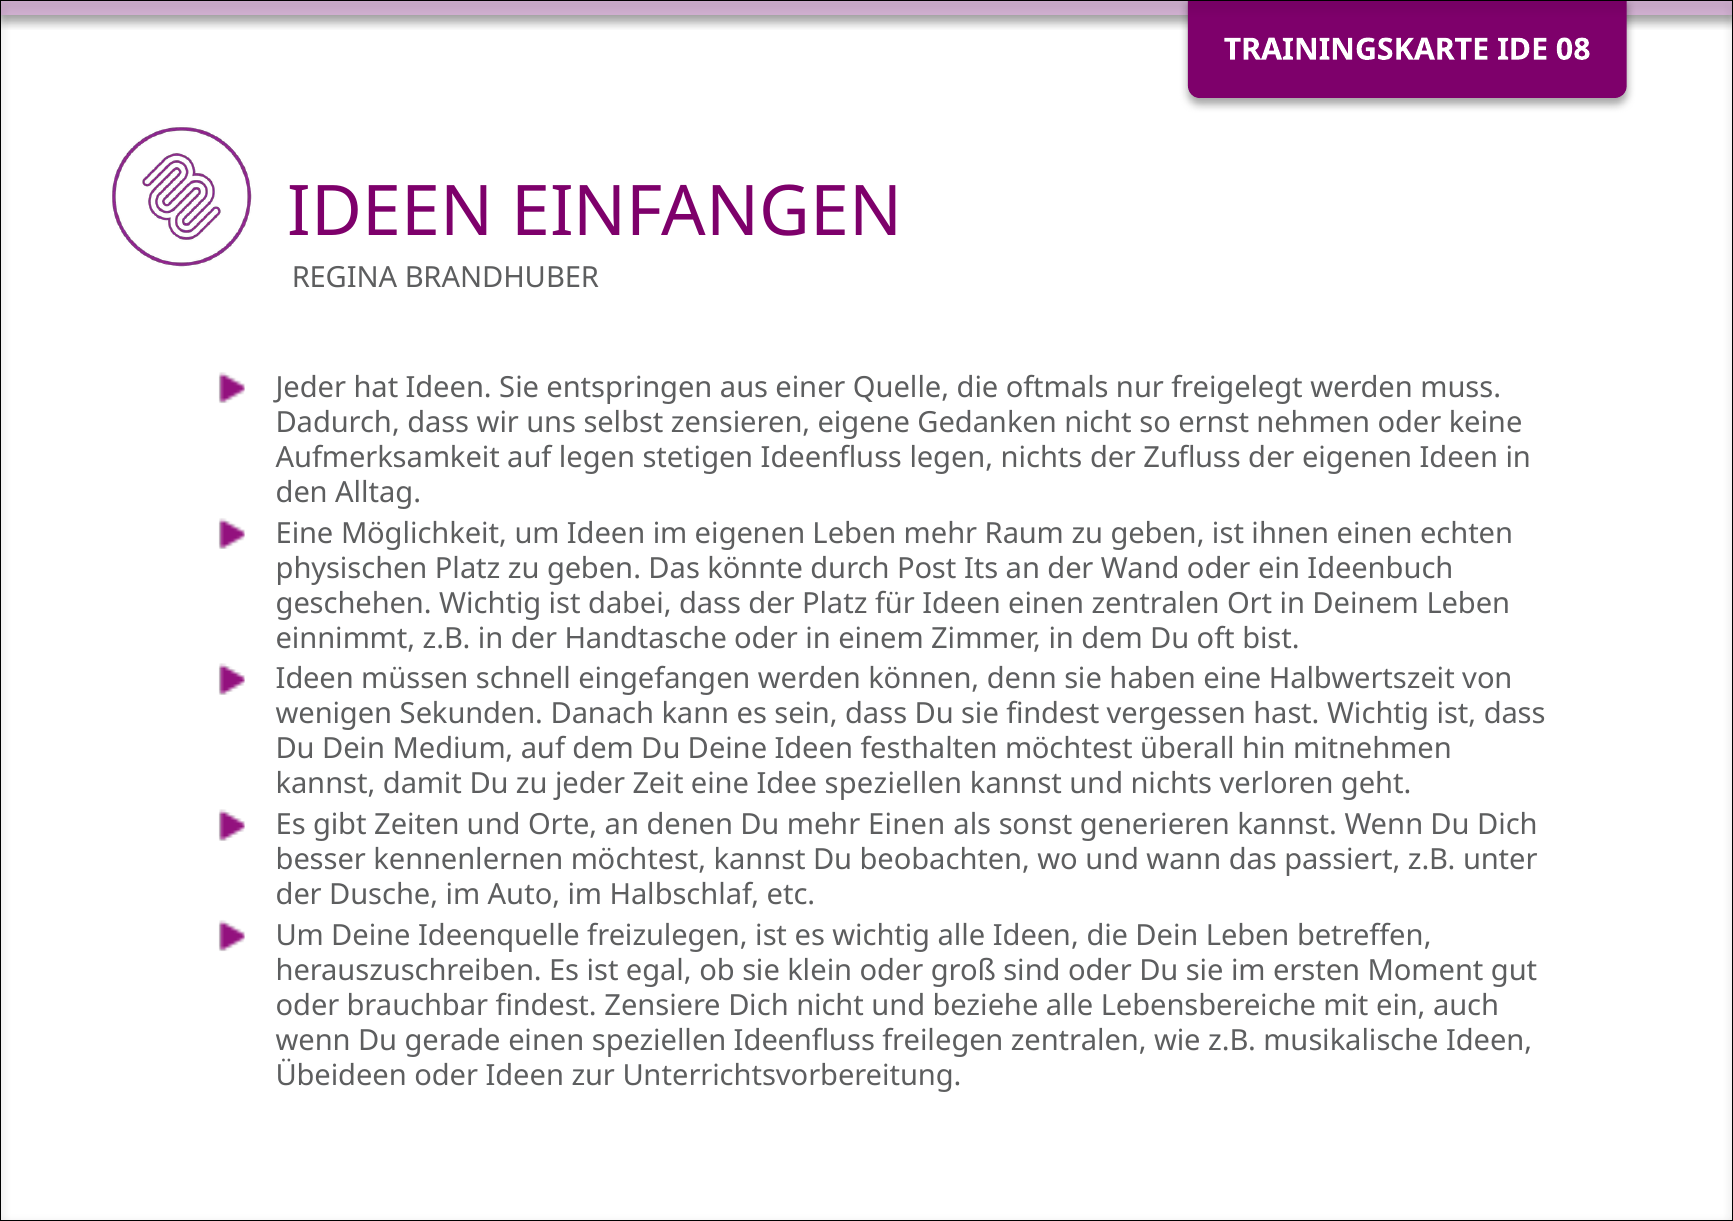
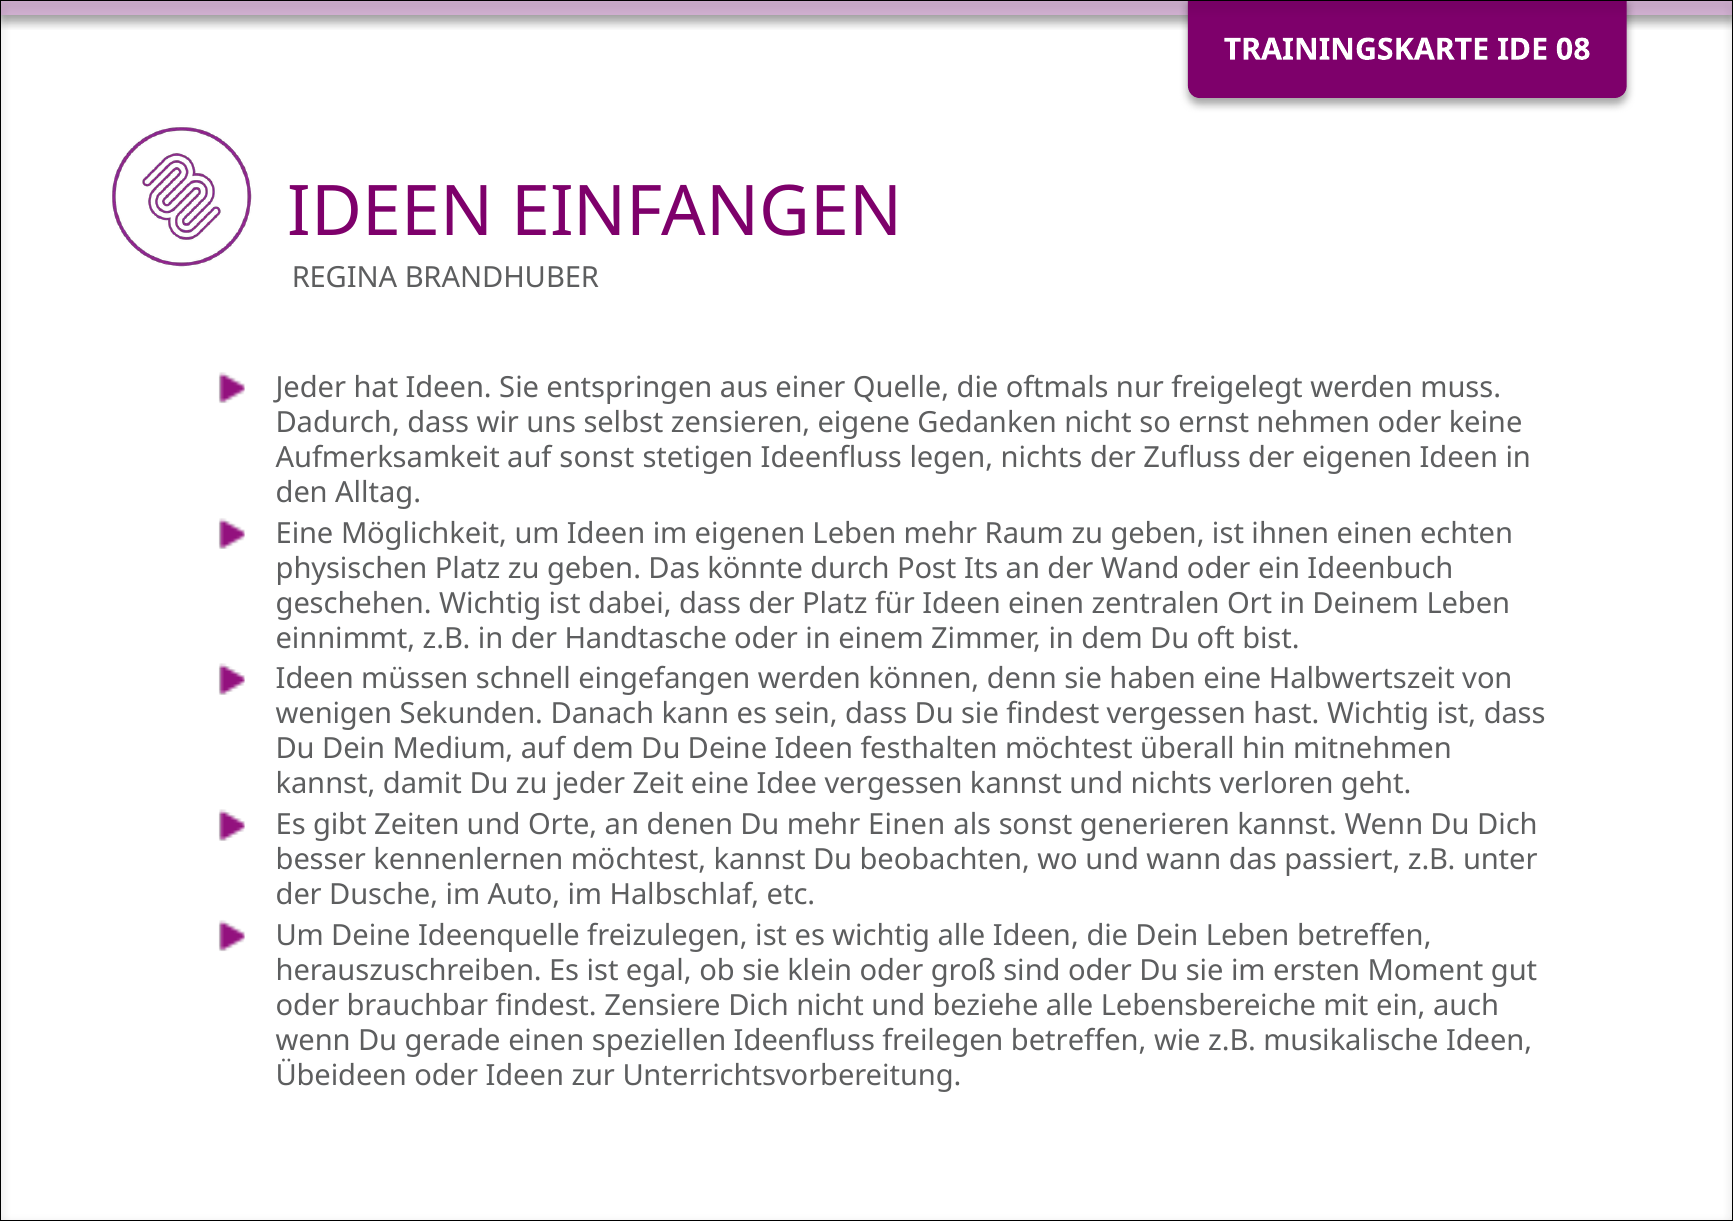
auf legen: legen -> sonst
Idee speziellen: speziellen -> vergessen
freilegen zentralen: zentralen -> betreffen
